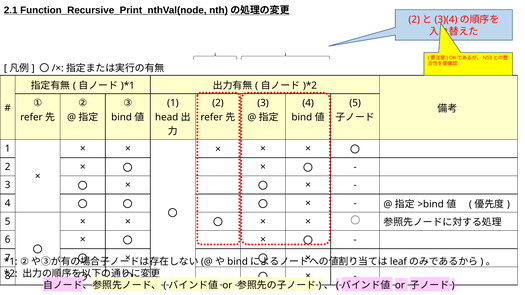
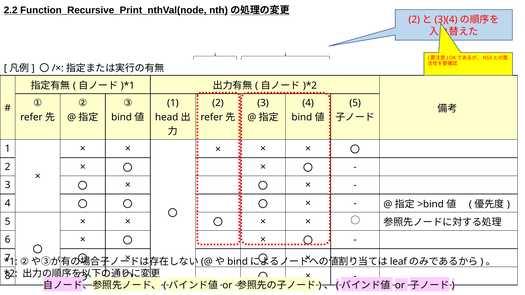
2.1: 2.1 -> 2.2
